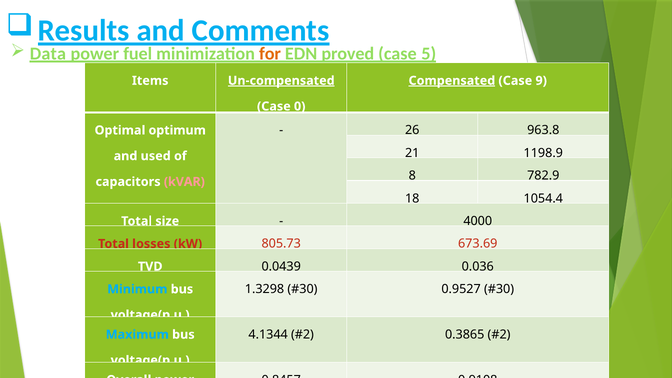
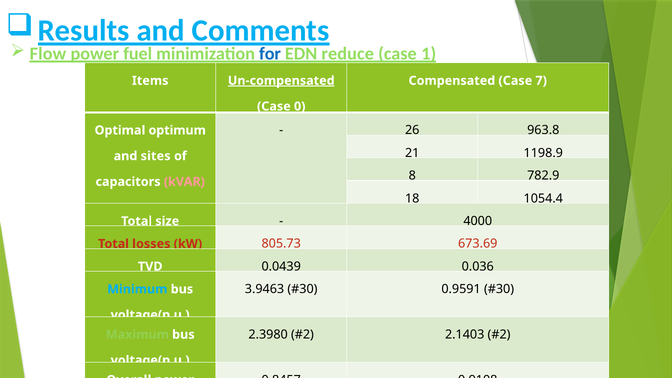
Data: Data -> Flow
for colour: orange -> blue
proved: proved -> reduce
5: 5 -> 1
Compensated underline: present -> none
9: 9 -> 7
used: used -> sites
1.3298: 1.3298 -> 3.9463
0.9527: 0.9527 -> 0.9591
4.1344: 4.1344 -> 2.3980
0.3865: 0.3865 -> 2.1403
Maximum colour: light blue -> light green
